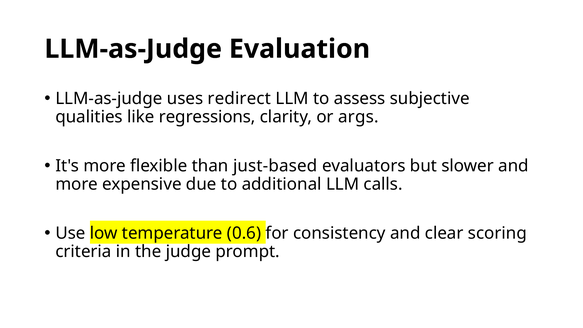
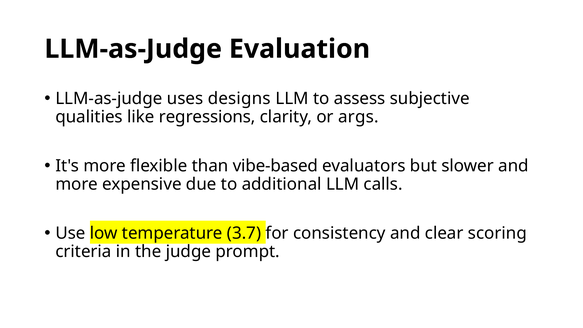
redirect: redirect -> designs
just-based: just-based -> vibe-based
0.6: 0.6 -> 3.7
